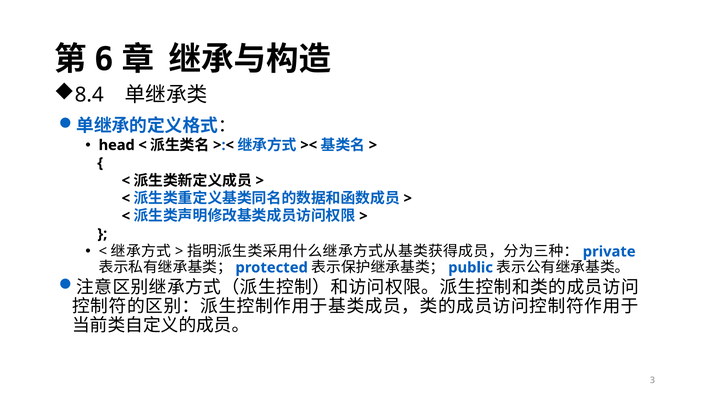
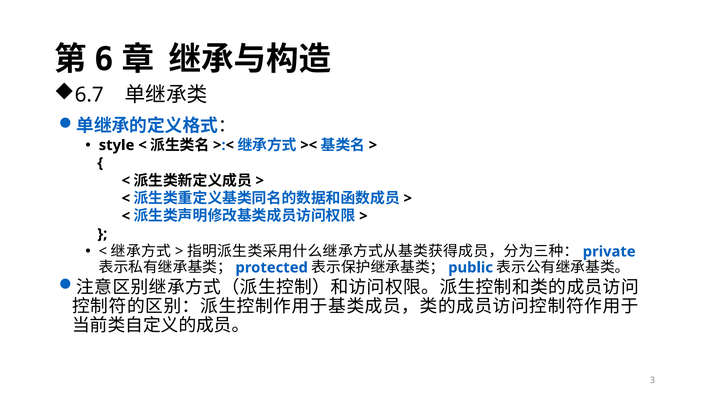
8.4: 8.4 -> 6.7
head: head -> style
